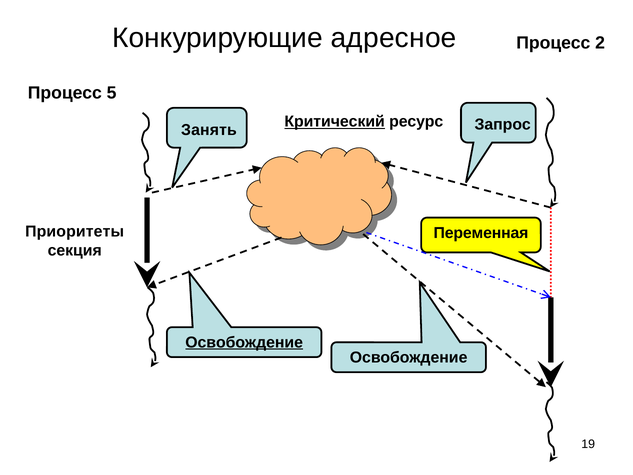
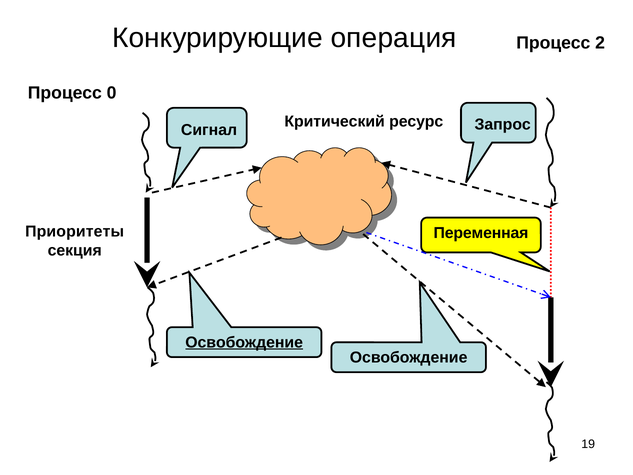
адресное: адресное -> операция
5: 5 -> 0
Критический underline: present -> none
Занять: Занять -> Сигнал
